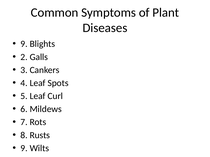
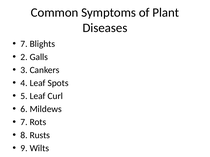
9 at (24, 44): 9 -> 7
